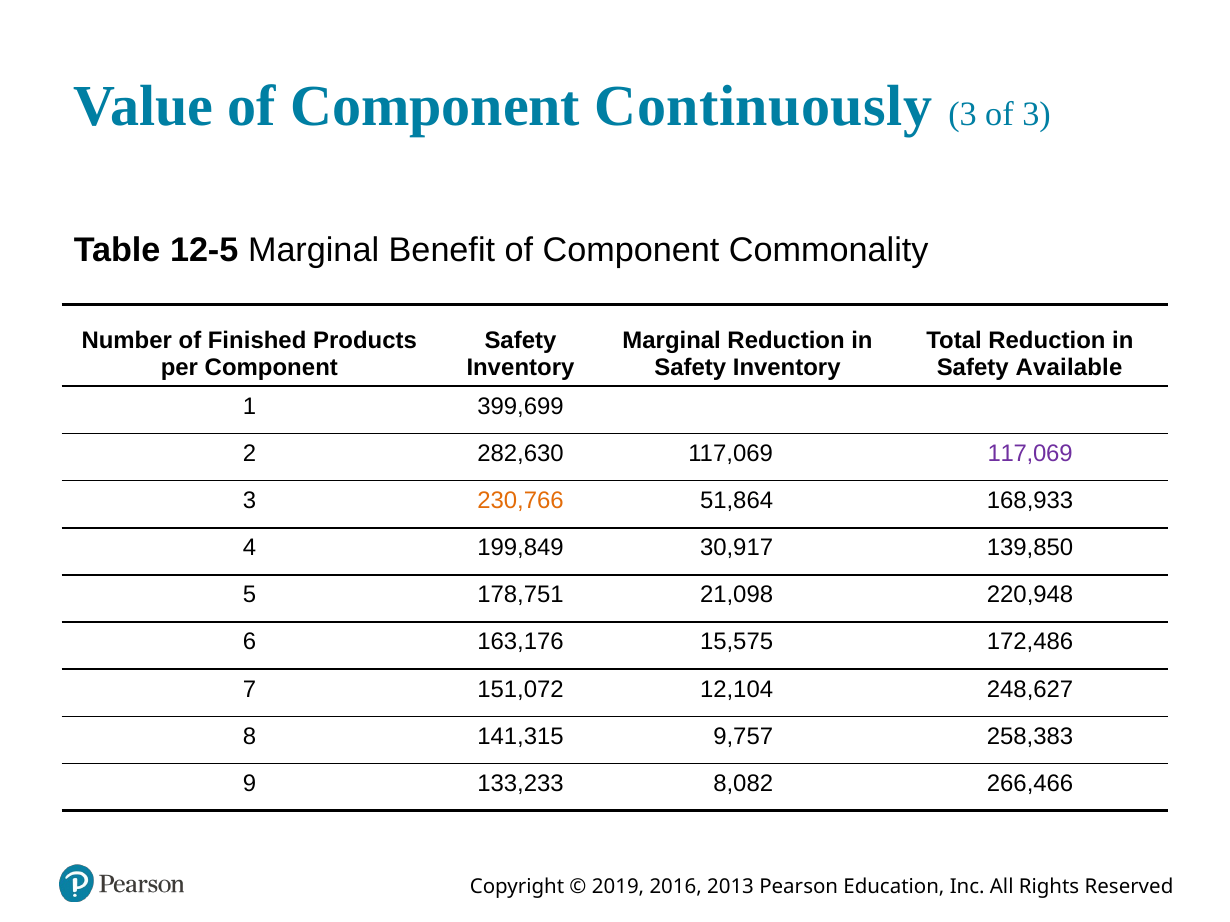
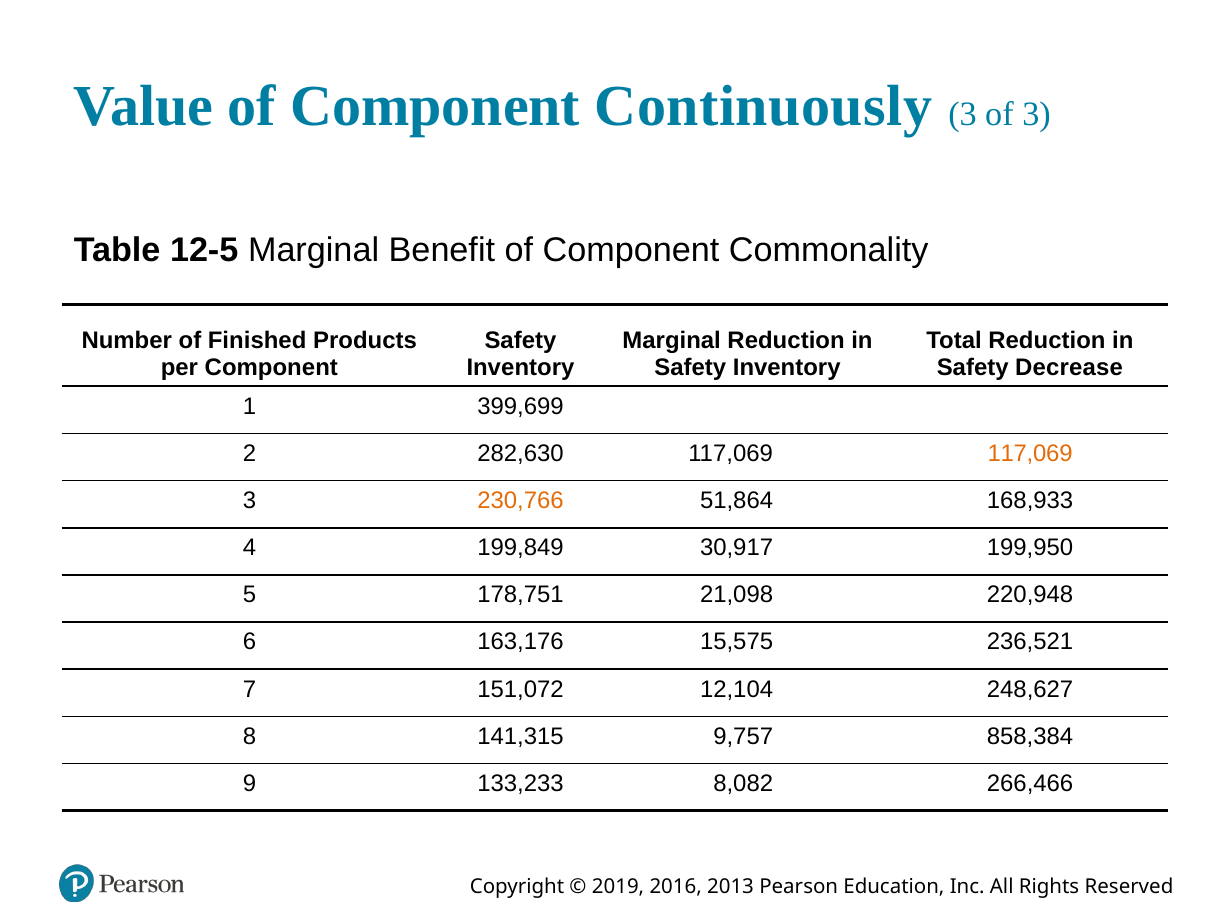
Available: Available -> Decrease
117,069 at (1030, 454) colour: purple -> orange
139,850: 139,850 -> 199,950
172,486: 172,486 -> 236,521
258,383: 258,383 -> 858,384
